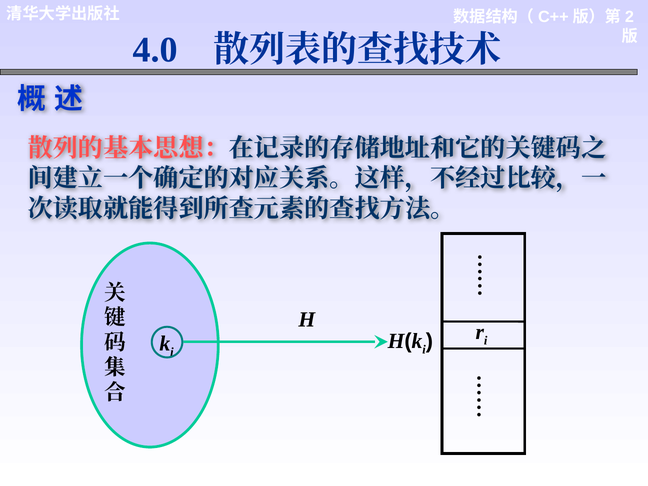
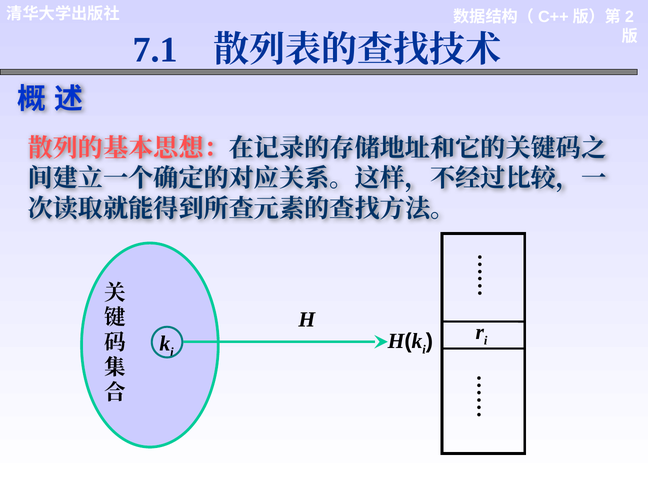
4.0: 4.0 -> 7.1
